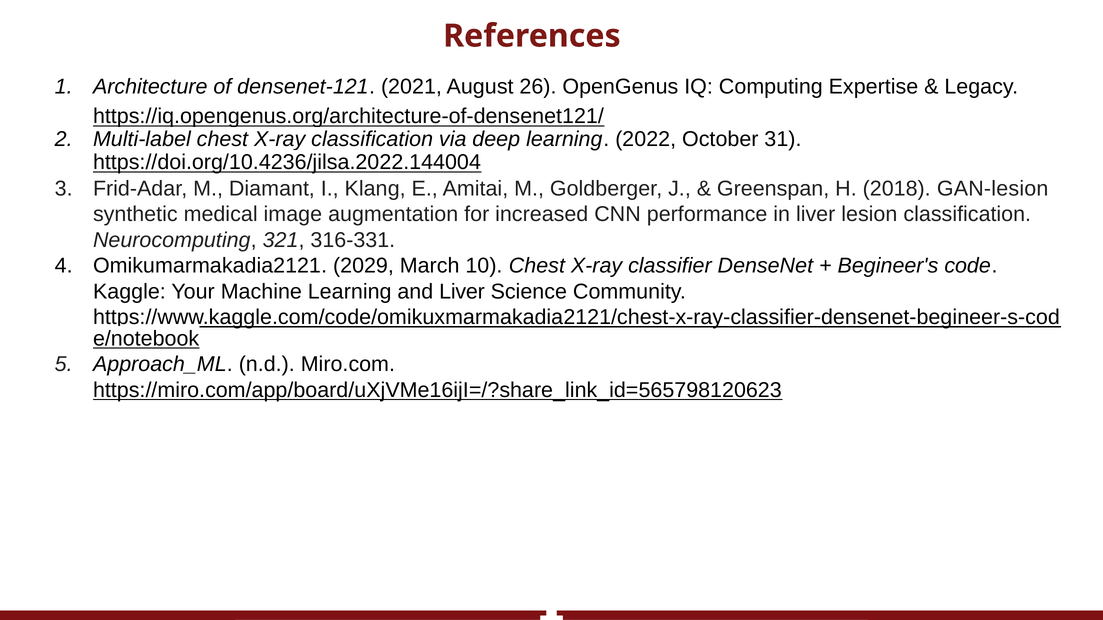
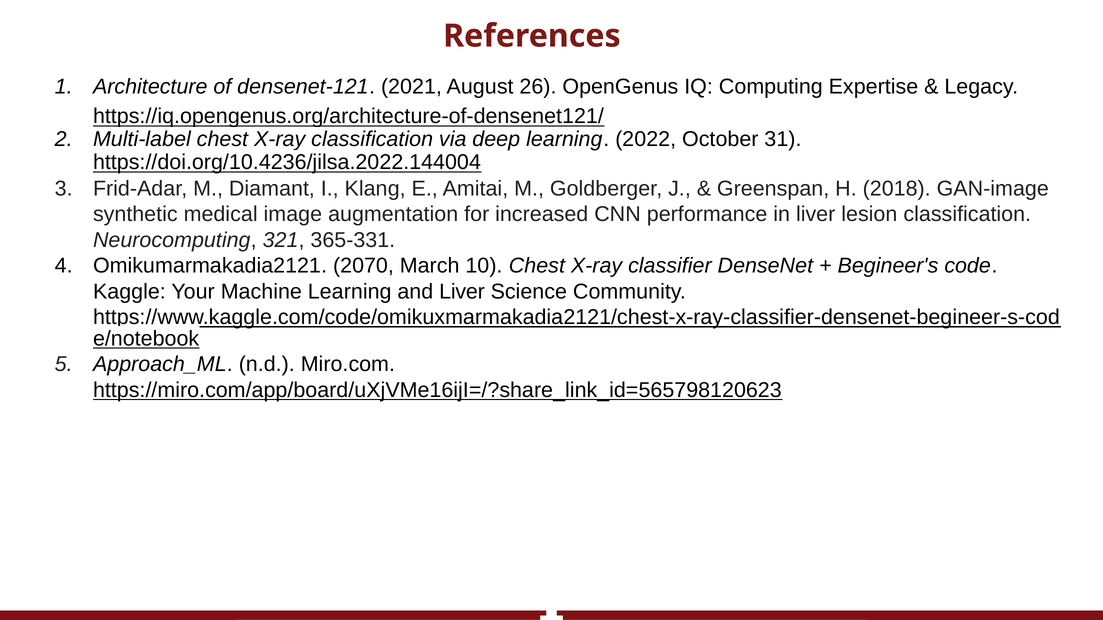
GAN-lesion: GAN-lesion -> GAN-image
316-331: 316-331 -> 365-331
2029: 2029 -> 2070
